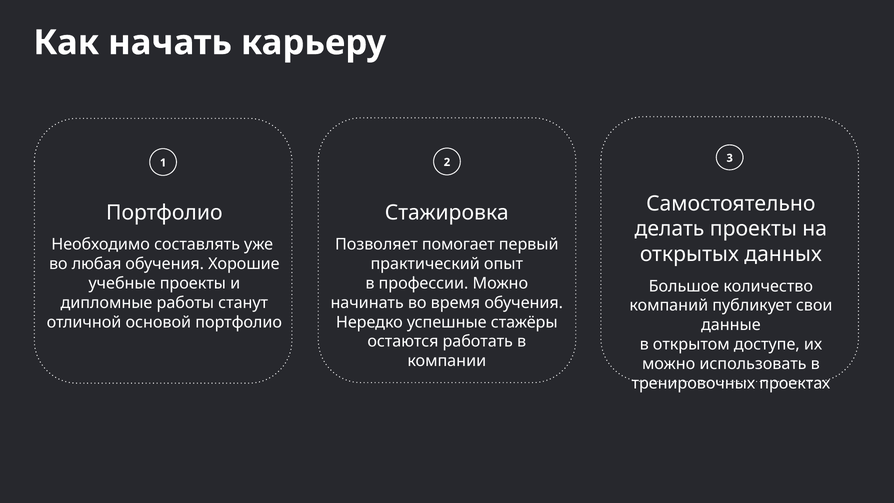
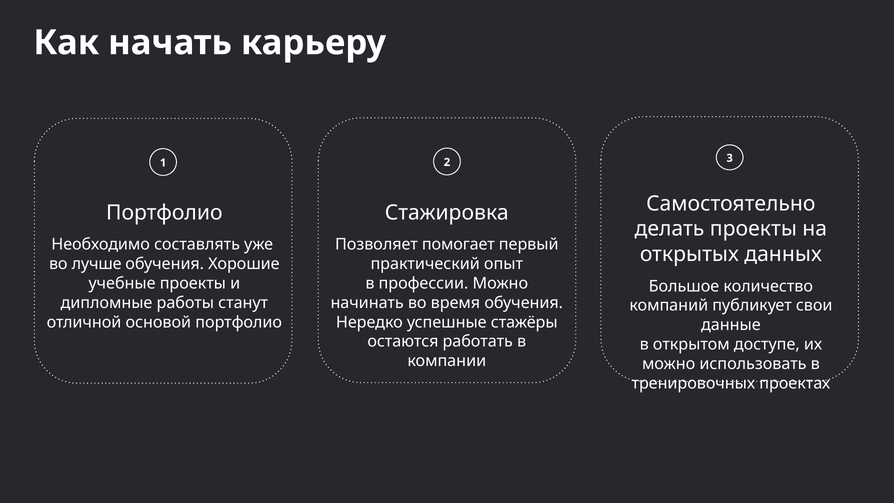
любая: любая -> лучше
